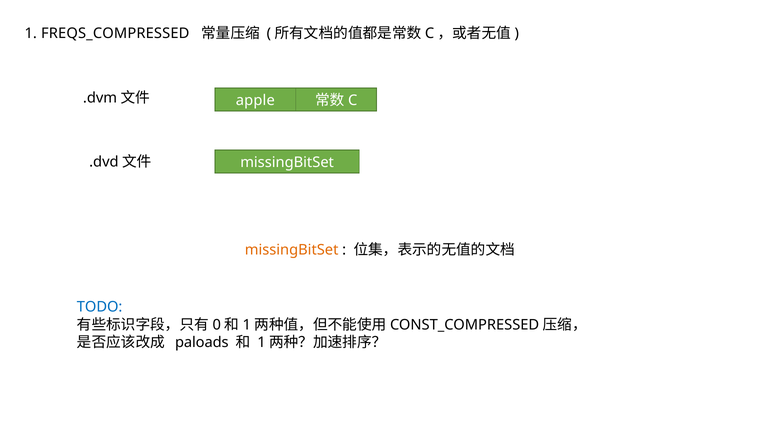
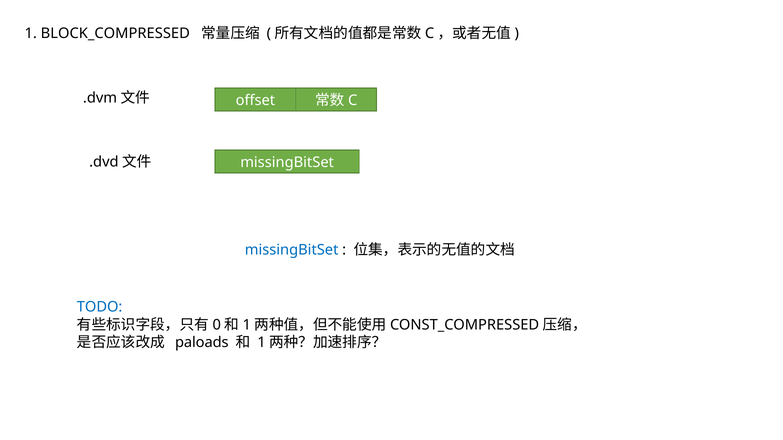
FREQS_COMPRESSED: FREQS_COMPRESSED -> BLOCK_COMPRESSED
apple: apple -> offset
missingBitSet at (292, 250) colour: orange -> blue
